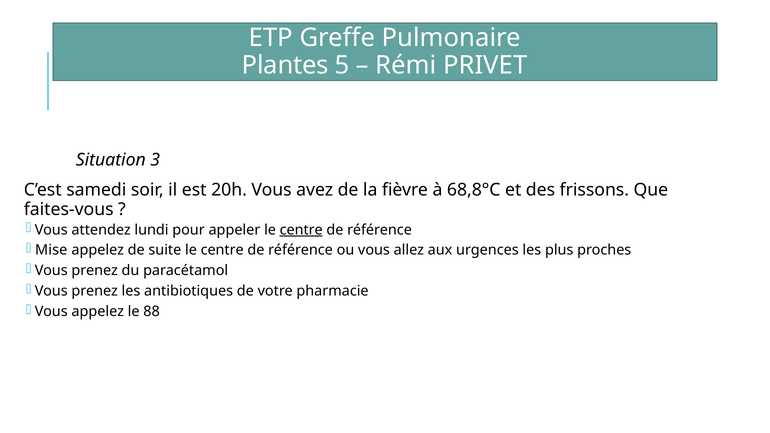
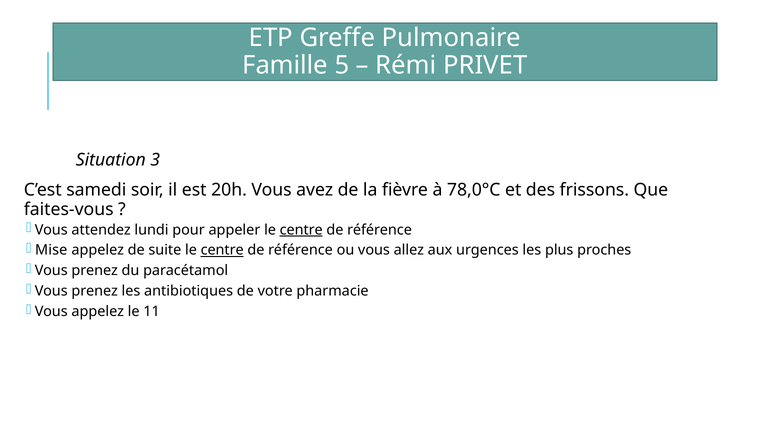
Plantes: Plantes -> Famille
68,8°C: 68,8°C -> 78,0°C
centre at (222, 250) underline: none -> present
88: 88 -> 11
